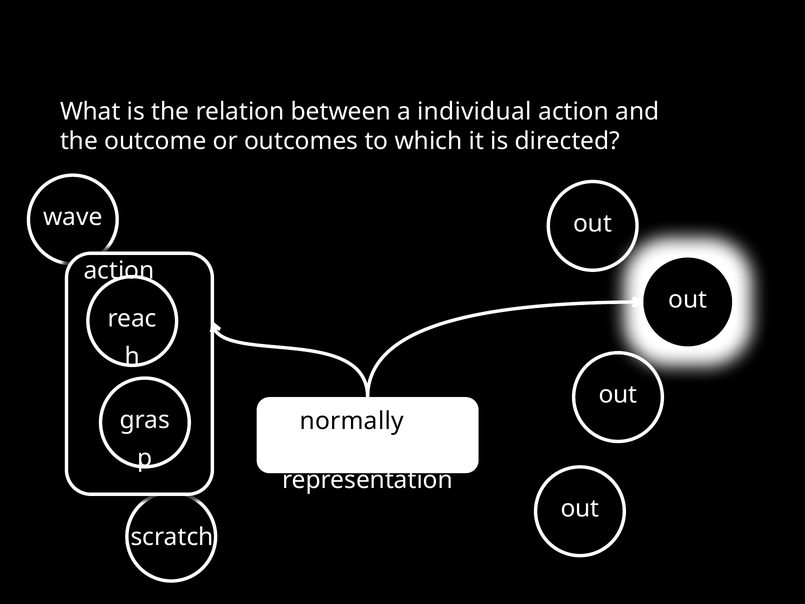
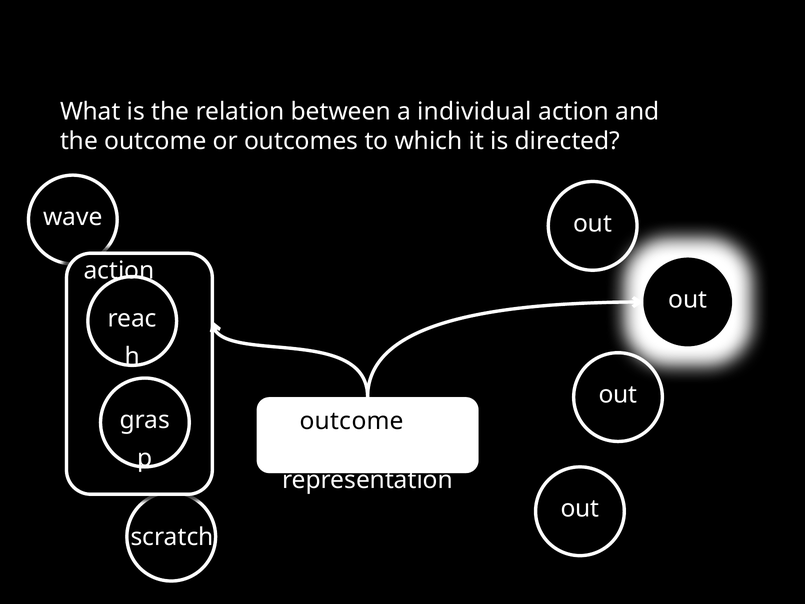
normally at (352, 421): normally -> outcome
